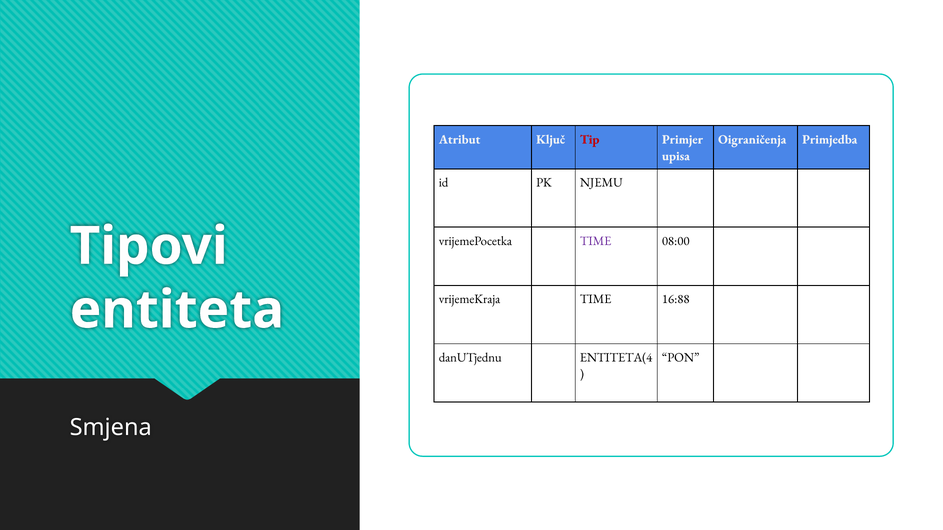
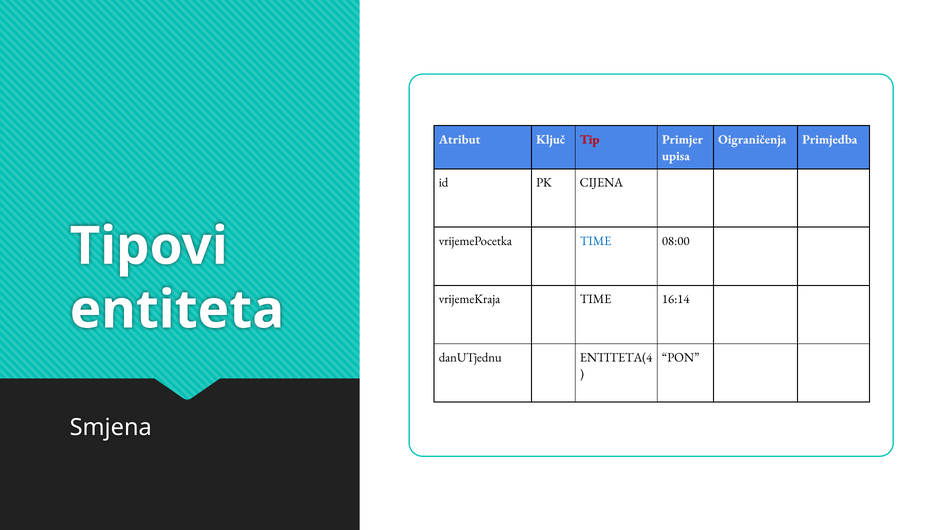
NJEMU: NJEMU -> CIJENA
TIME at (596, 241) colour: purple -> blue
16:88: 16:88 -> 16:14
